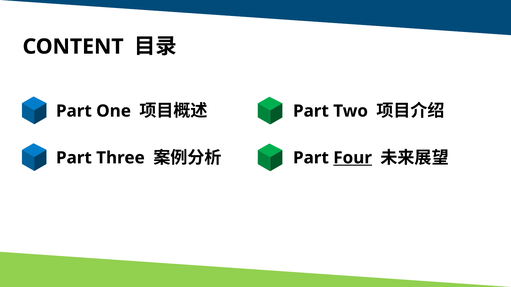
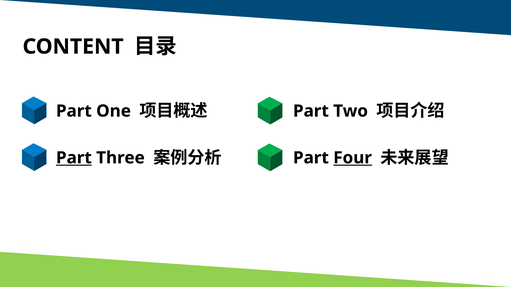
Part at (74, 158) underline: none -> present
